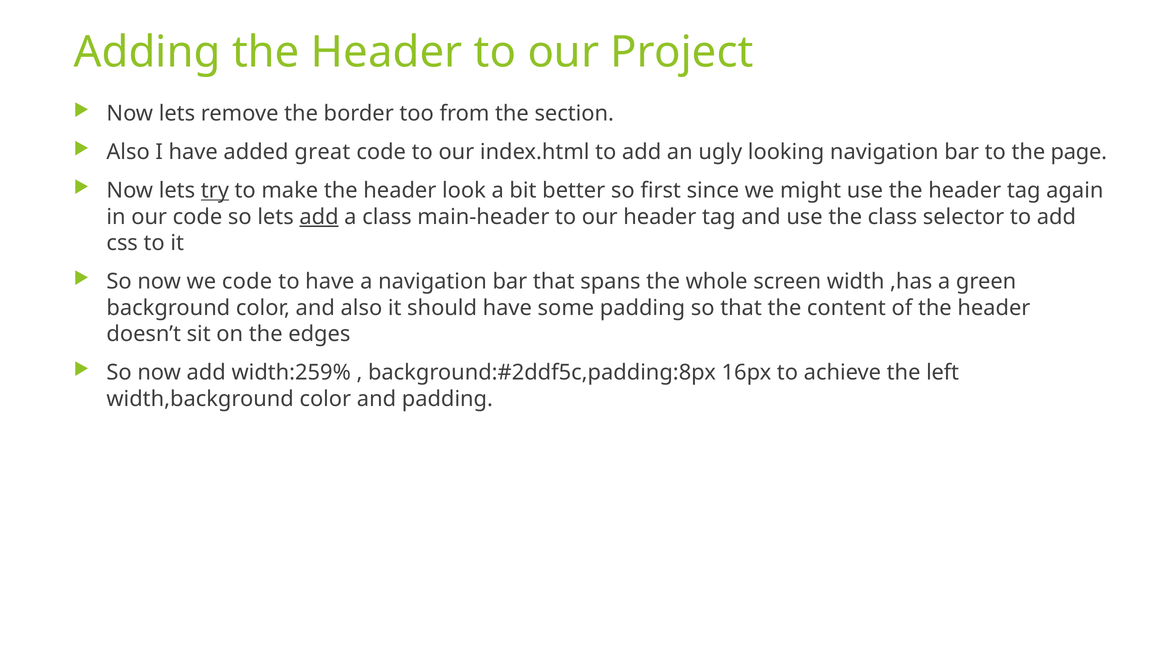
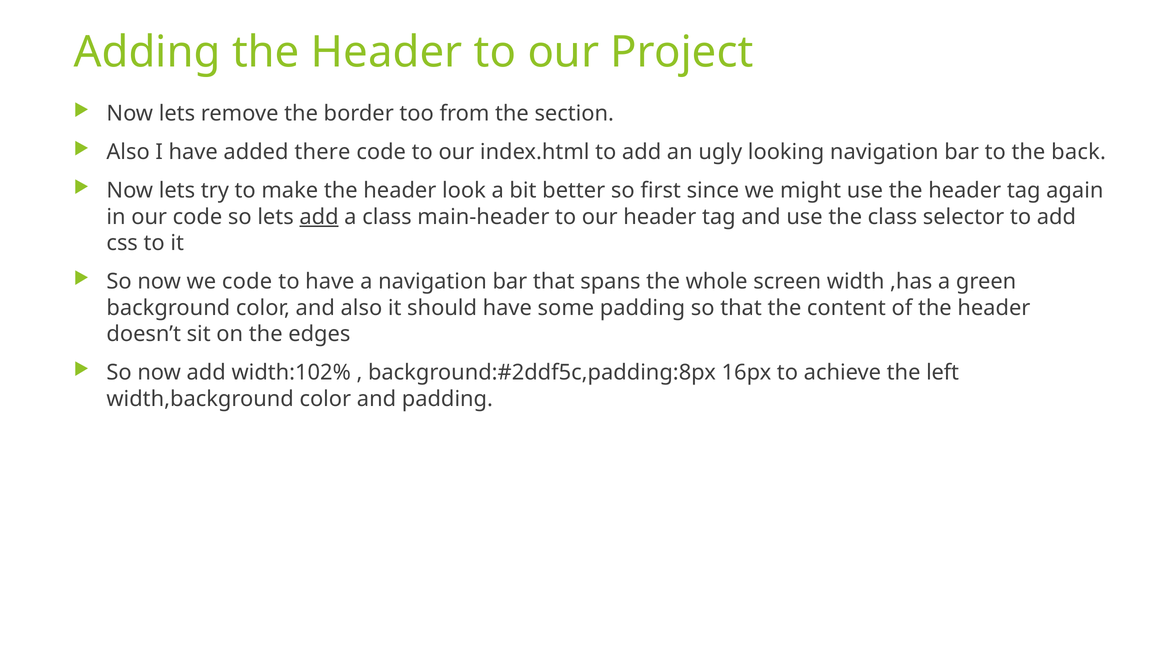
great: great -> there
page: page -> back
try underline: present -> none
width:259%: width:259% -> width:102%
